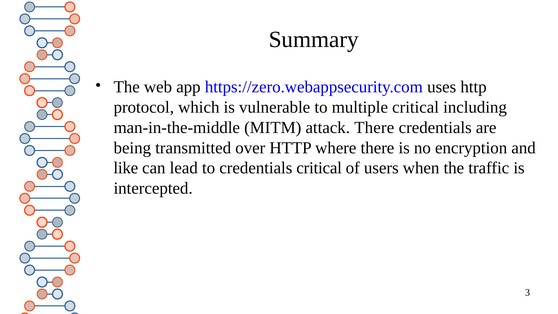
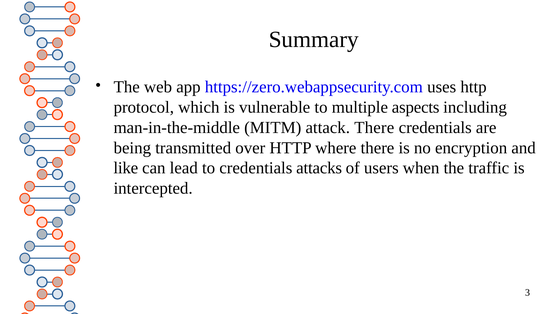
multiple critical: critical -> aspects
credentials critical: critical -> attacks
